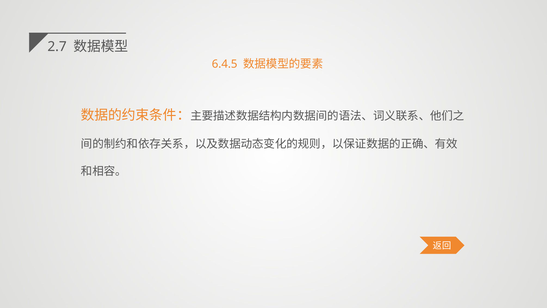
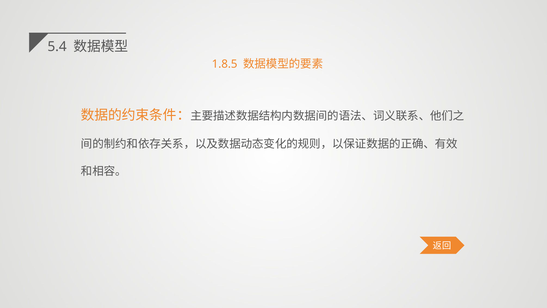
2.7: 2.7 -> 5.4
6.4.5: 6.4.5 -> 1.8.5
